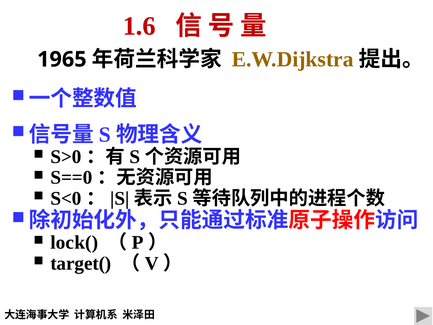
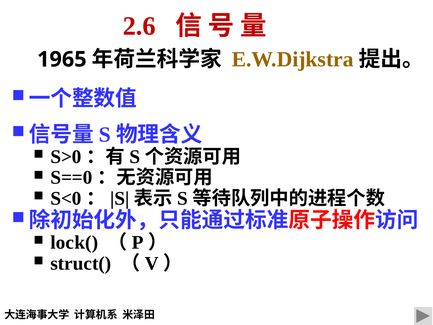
1.6: 1.6 -> 2.6
target(: target( -> struct(
